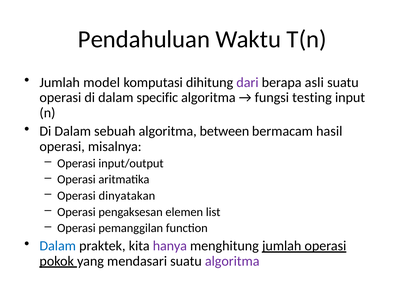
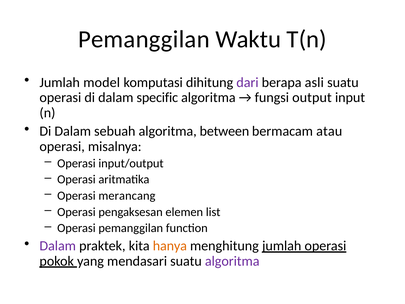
Pendahuluan at (144, 39): Pendahuluan -> Pemanggilan
testing: testing -> output
hasil: hasil -> atau
dinyatakan: dinyatakan -> merancang
Dalam at (58, 246) colour: blue -> purple
hanya colour: purple -> orange
